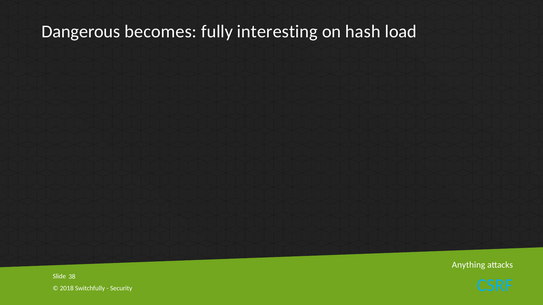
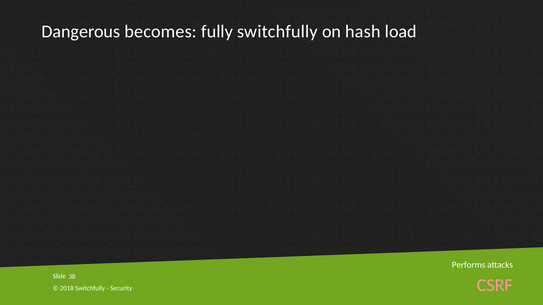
fully interesting: interesting -> switchfully
Anything: Anything -> Performs
CSRF colour: light blue -> pink
